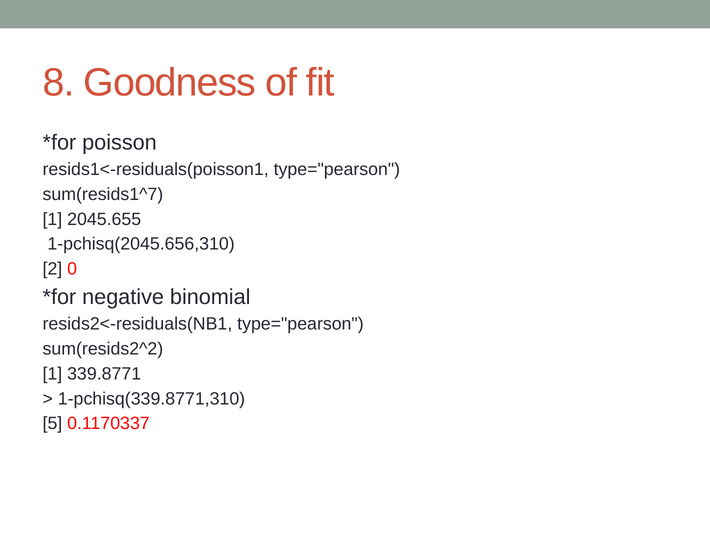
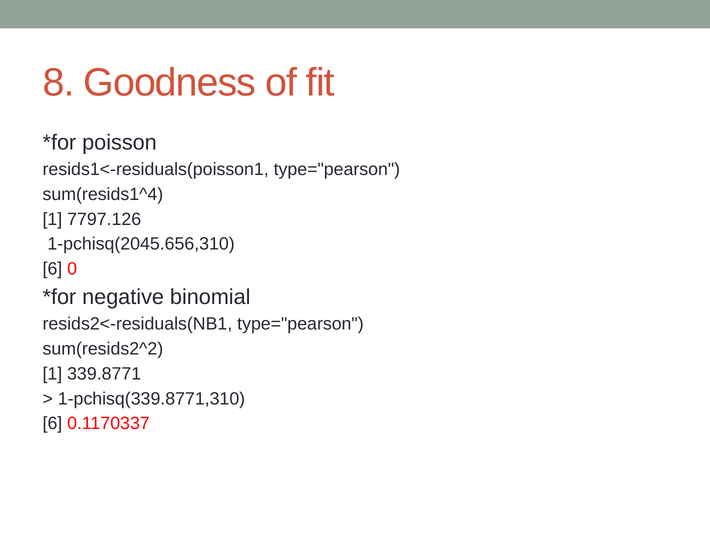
sum(resids1^7: sum(resids1^7 -> sum(resids1^4
2045.655: 2045.655 -> 7797.126
2 at (52, 269): 2 -> 6
5 at (52, 423): 5 -> 6
